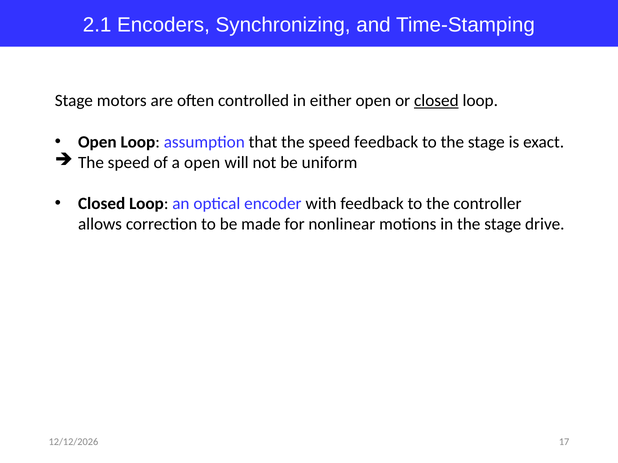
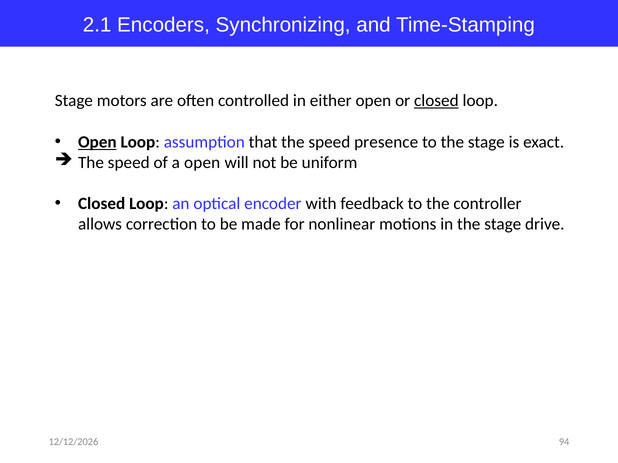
Open at (97, 142) underline: none -> present
speed feedback: feedback -> presence
17: 17 -> 94
